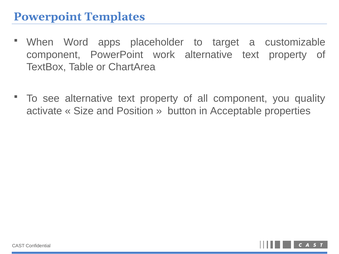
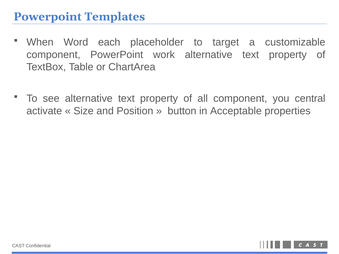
apps: apps -> each
quality: quality -> central
